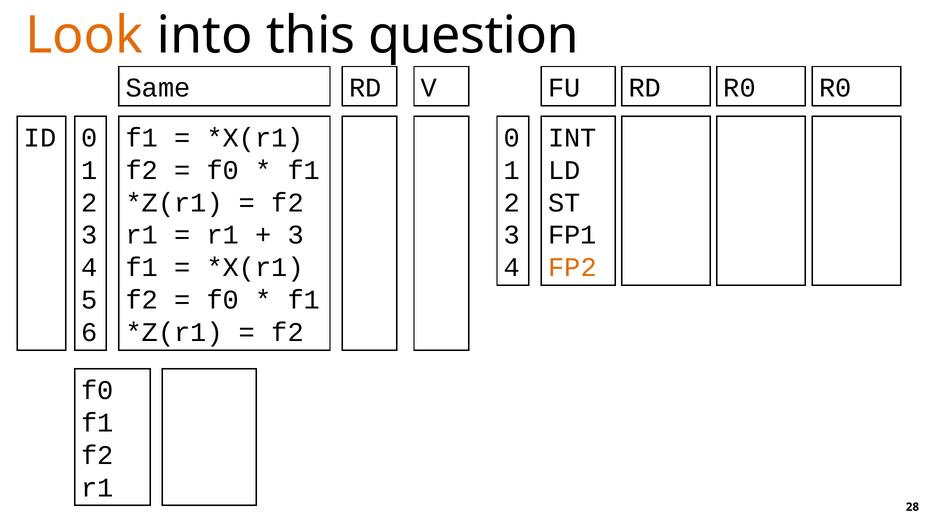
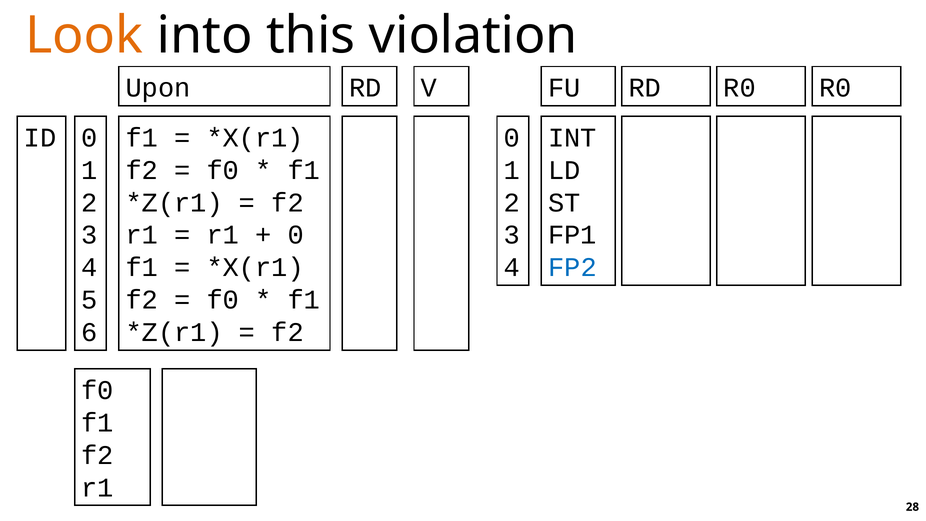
question: question -> violation
Same: Same -> Upon
3 at (296, 235): 3 -> 0
FP2 colour: orange -> blue
